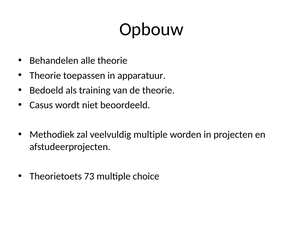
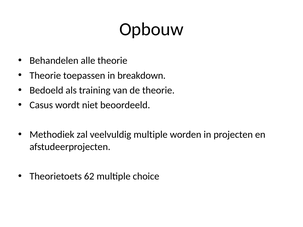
apparatuur: apparatuur -> breakdown
73: 73 -> 62
